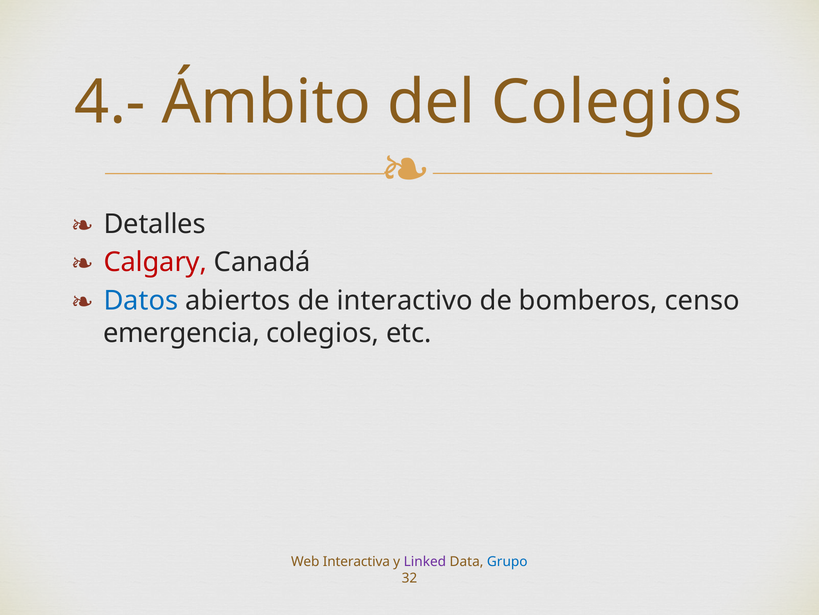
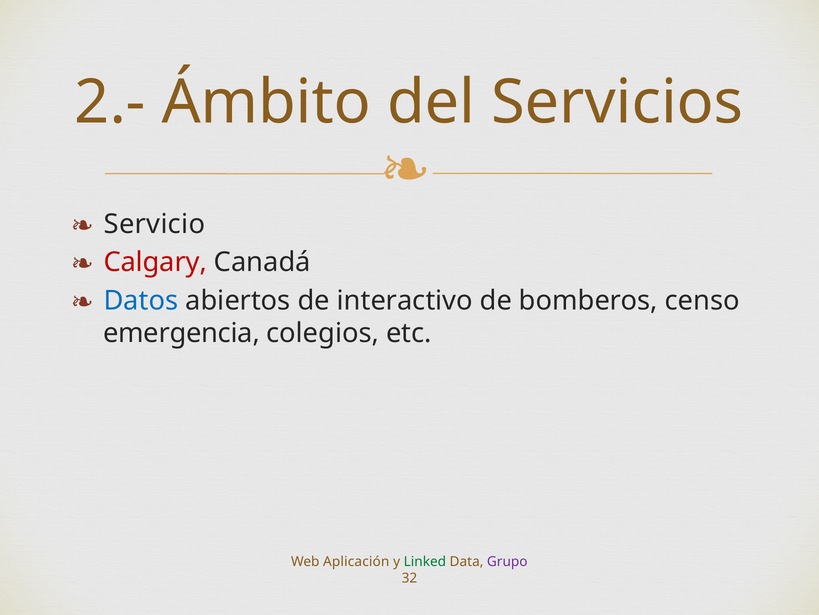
4.-: 4.- -> 2.-
del Colegios: Colegios -> Servicios
Detalles: Detalles -> Servicio
Interactiva: Interactiva -> Aplicación
Linked colour: purple -> green
Grupo colour: blue -> purple
